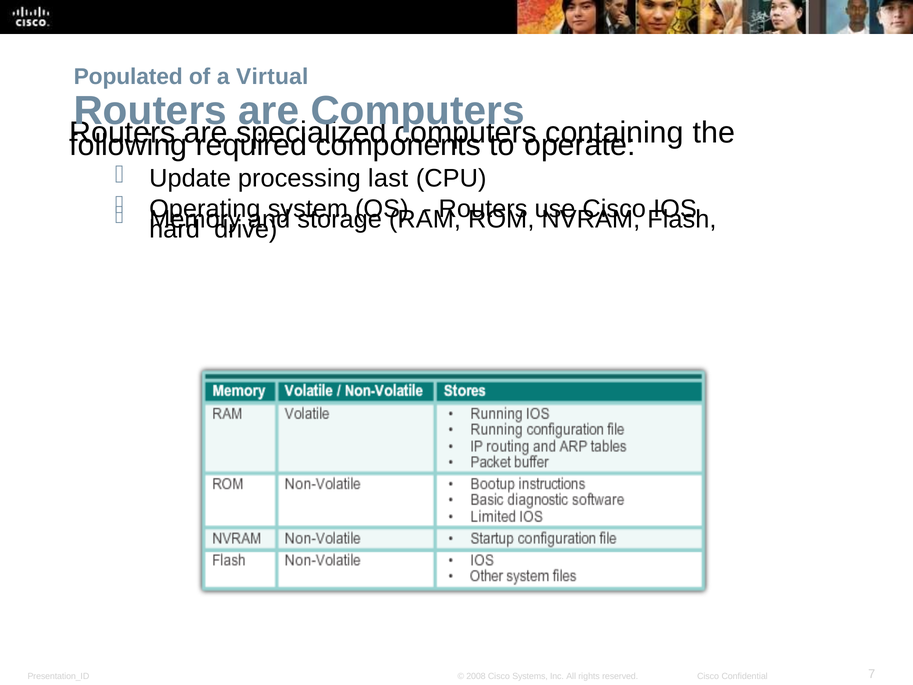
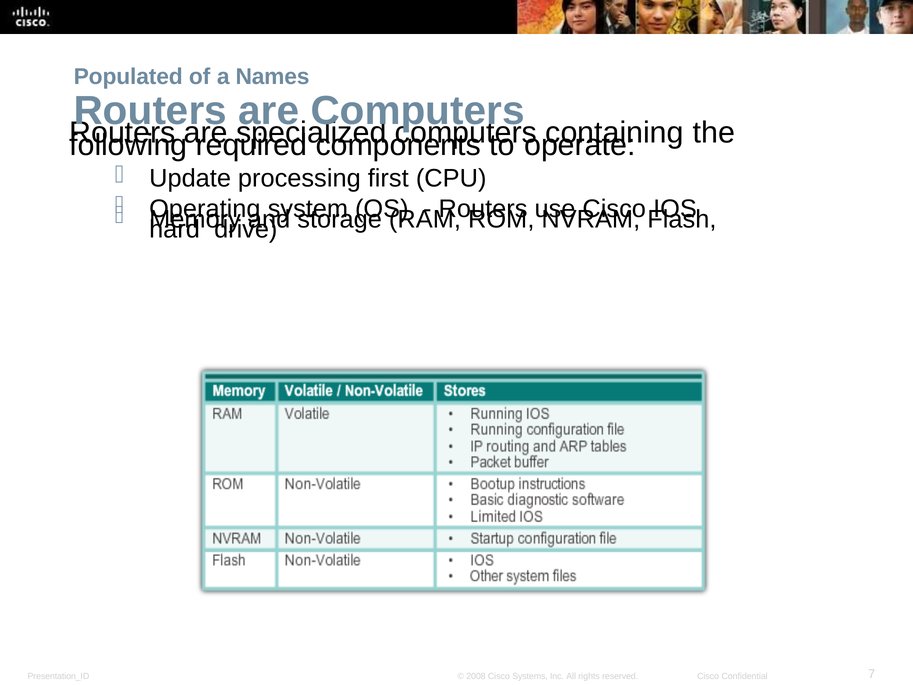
Virtual: Virtual -> Names
last: last -> first
